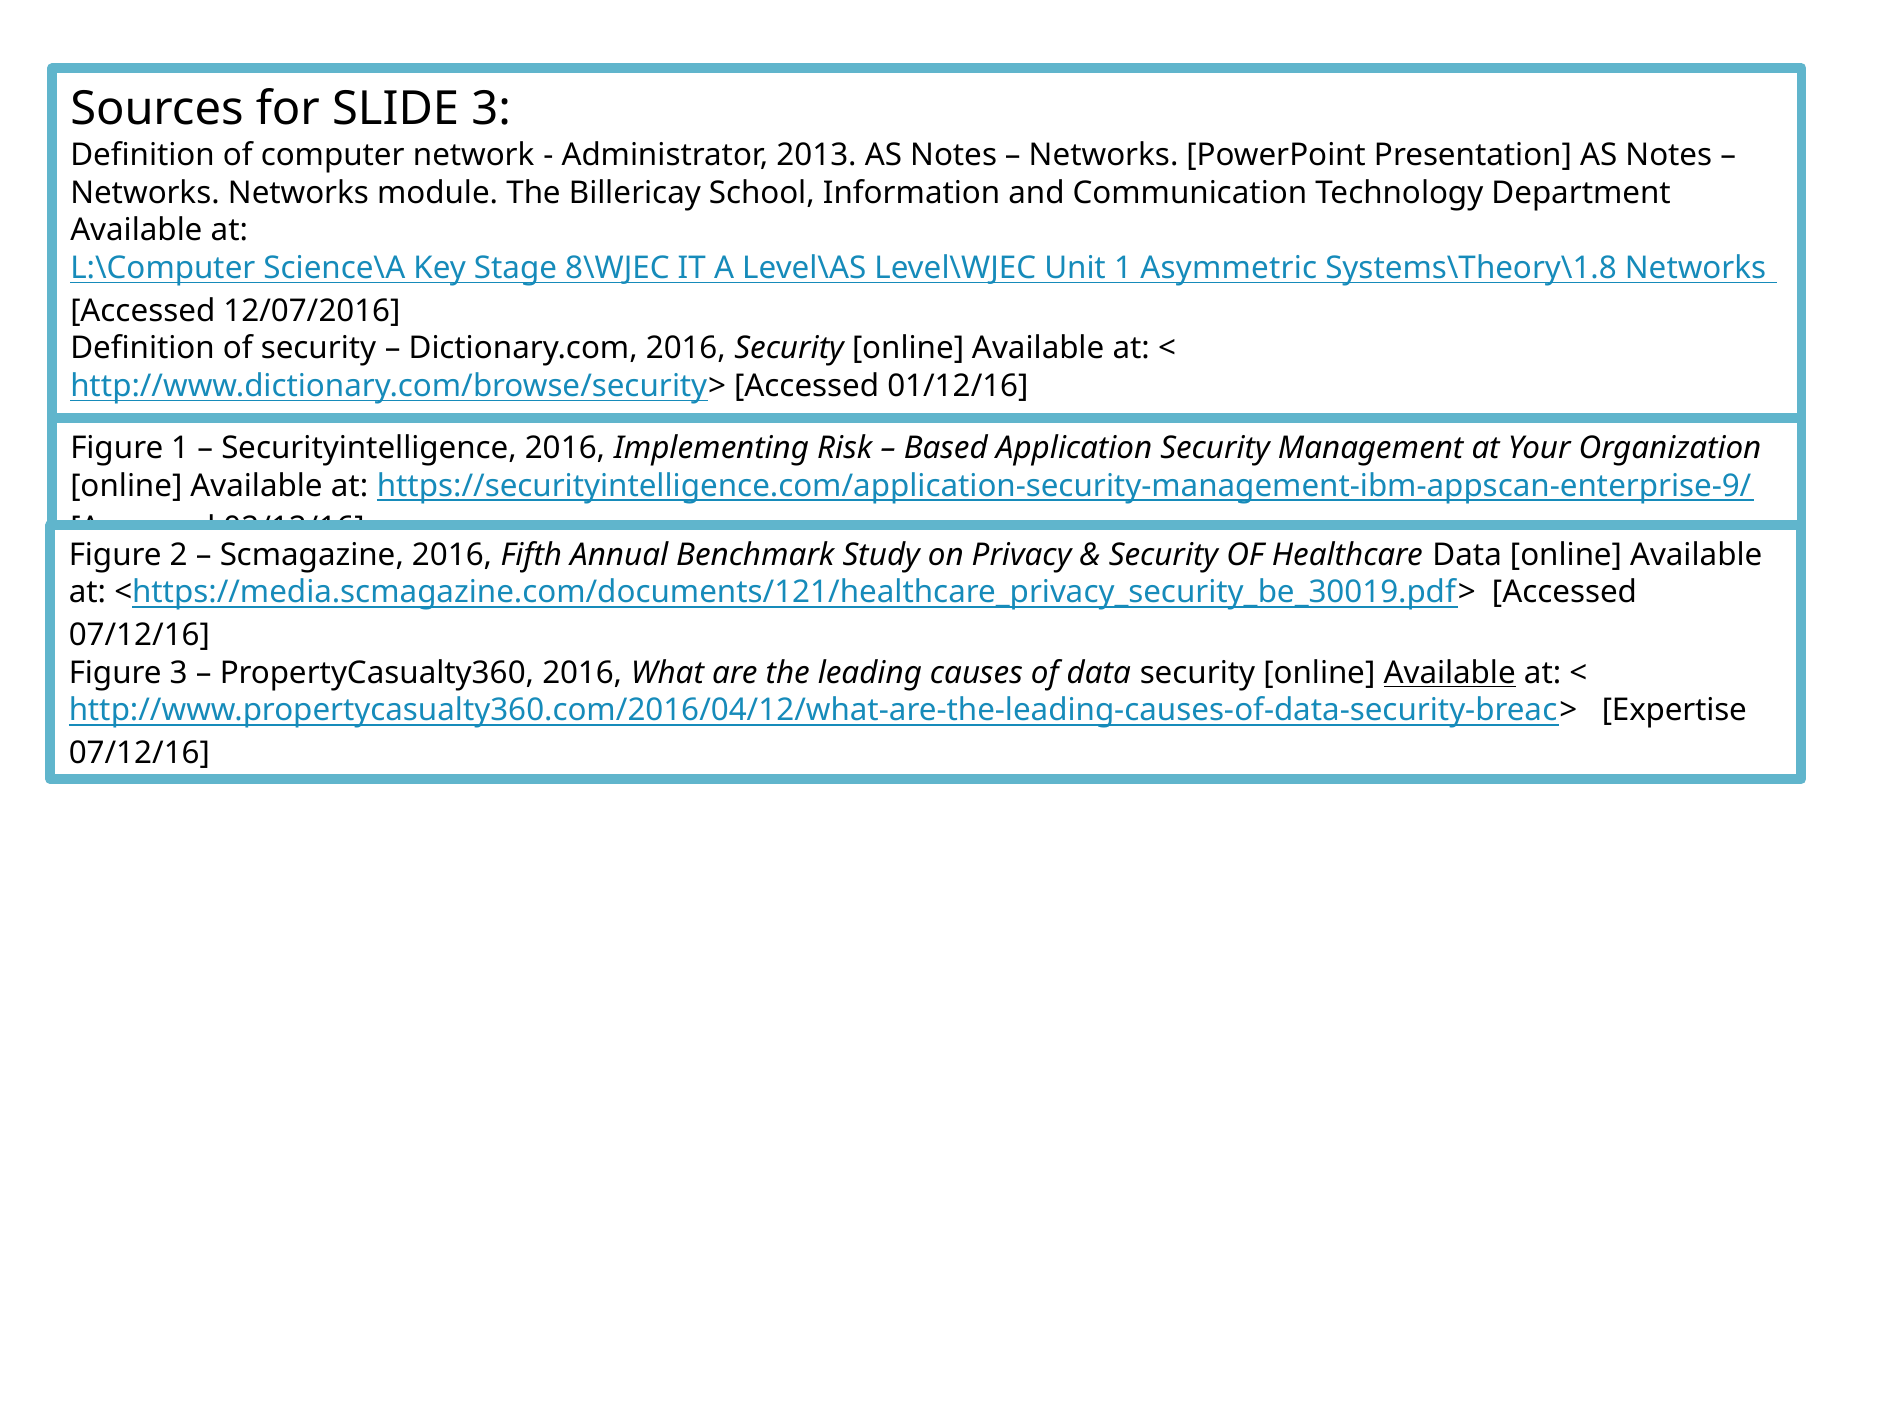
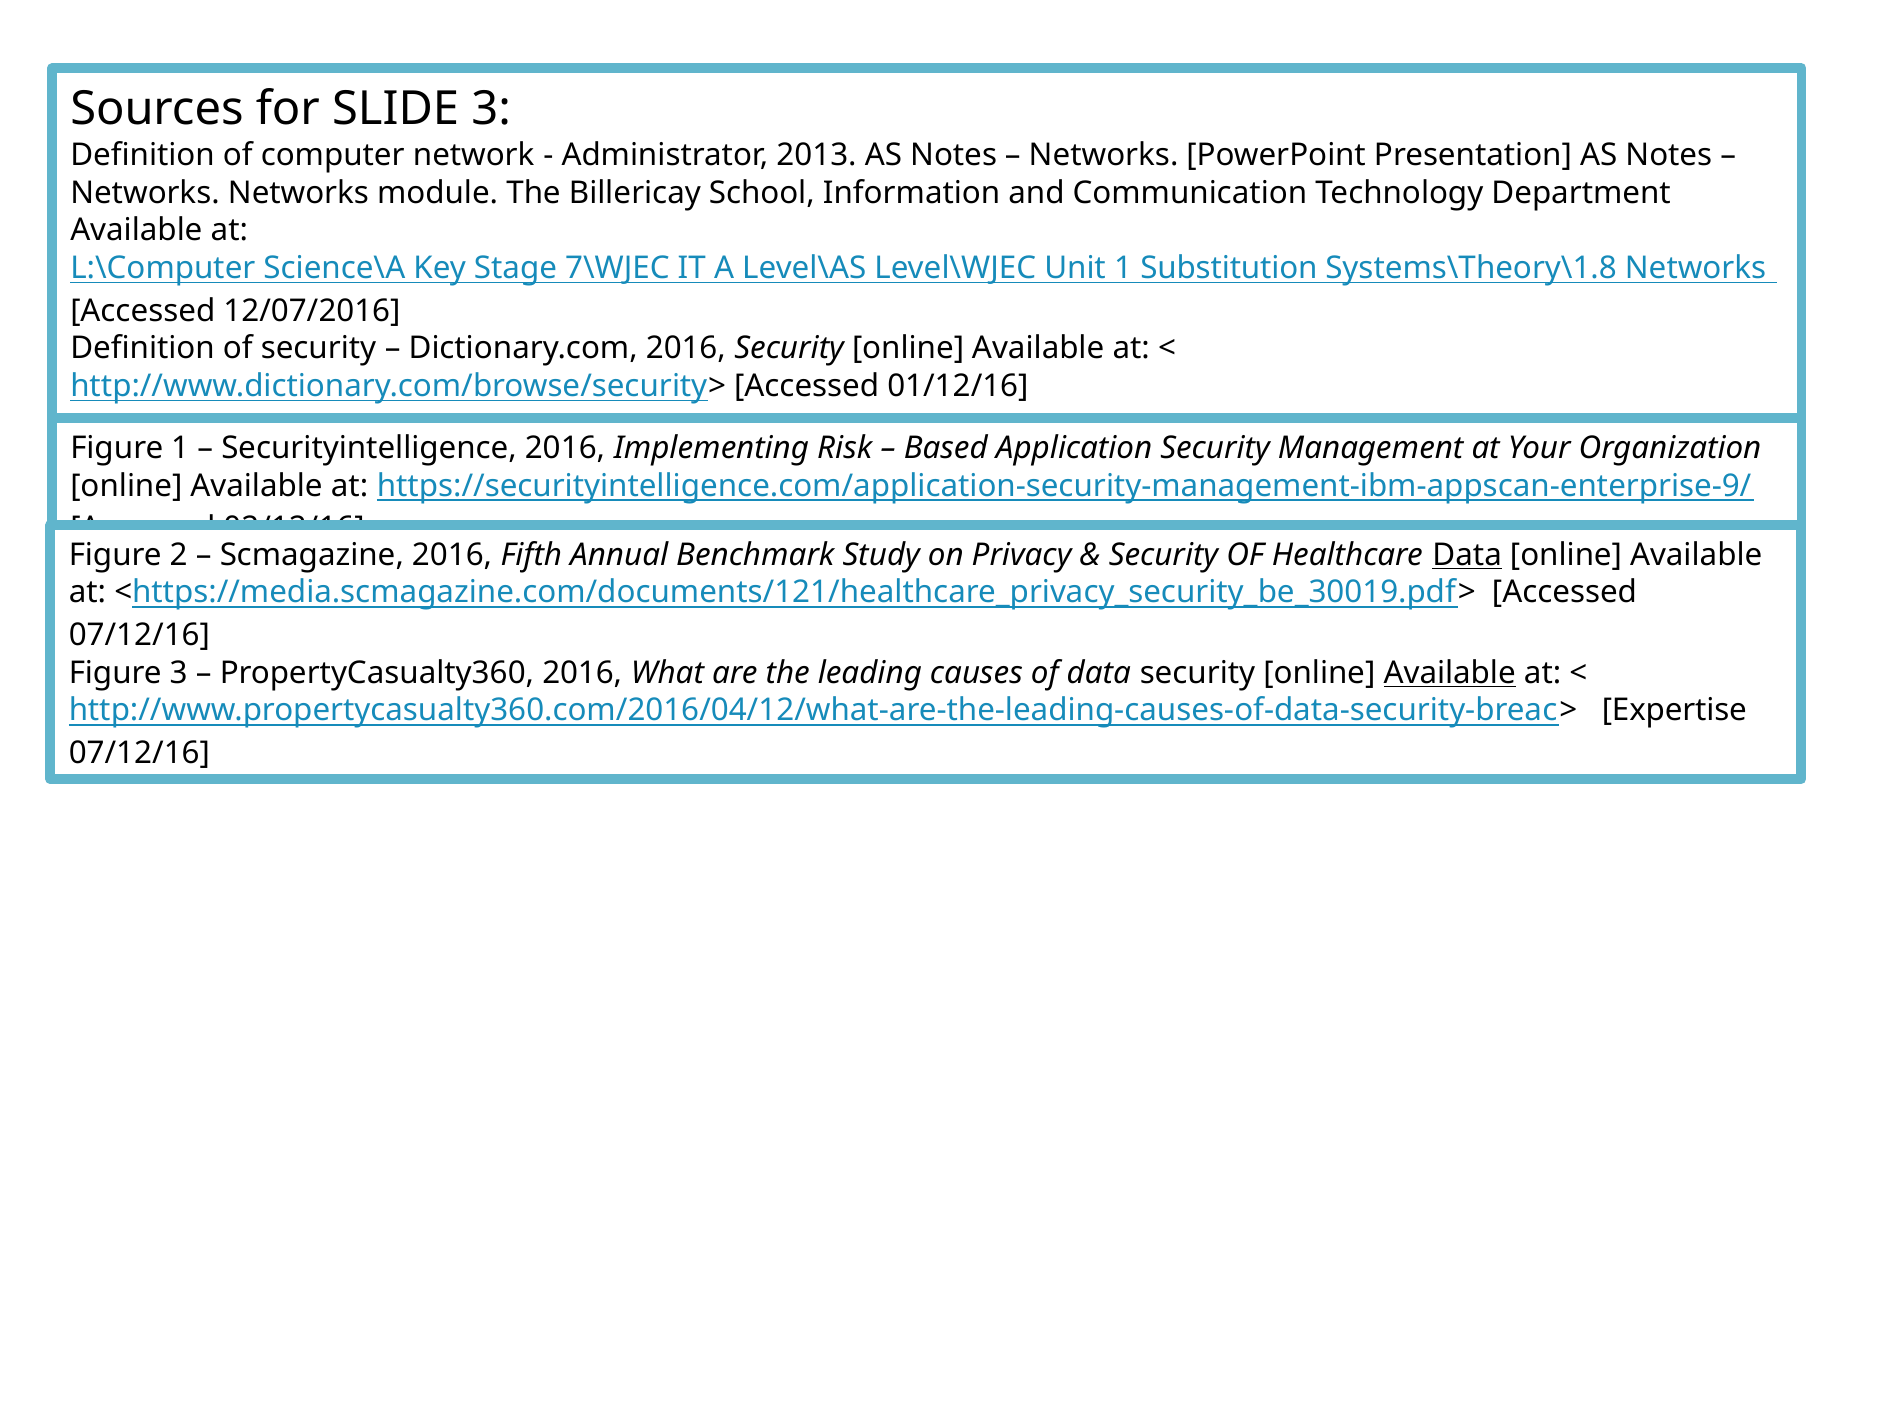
8\WJEC: 8\WJEC -> 7\WJEC
Asymmetric: Asymmetric -> Substitution
Data at (1467, 555) underline: none -> present
